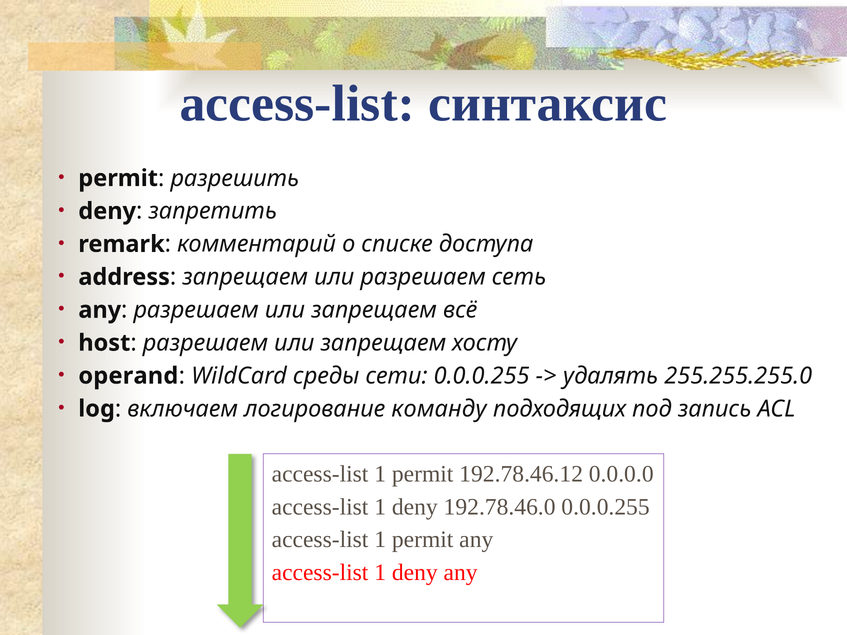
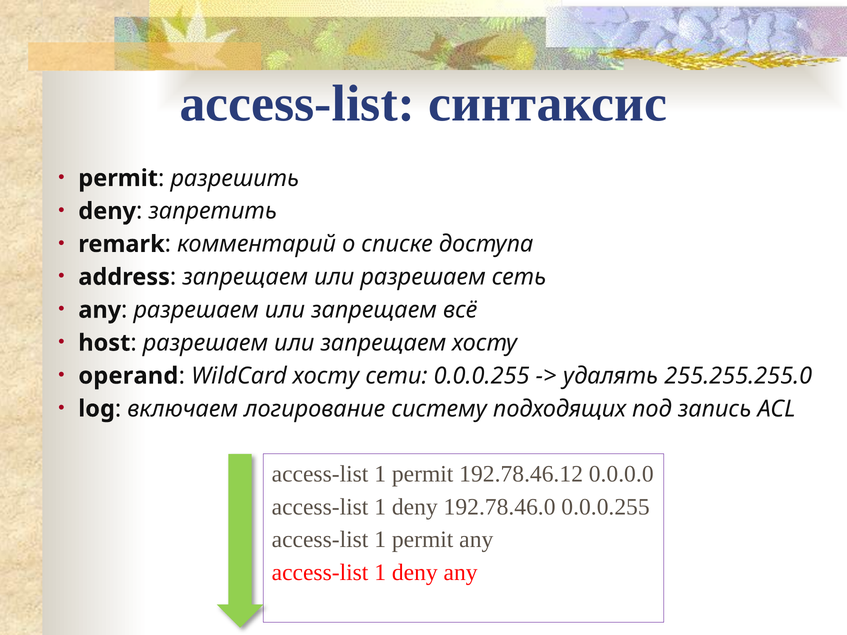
WildCard среды: среды -> хосту
команду: команду -> систему
